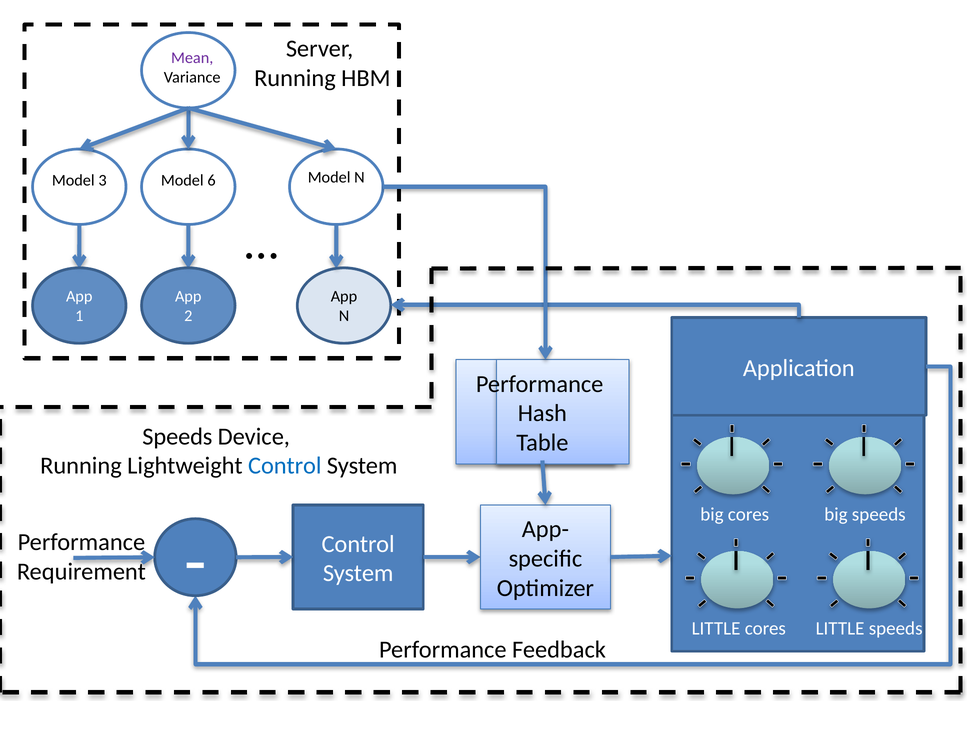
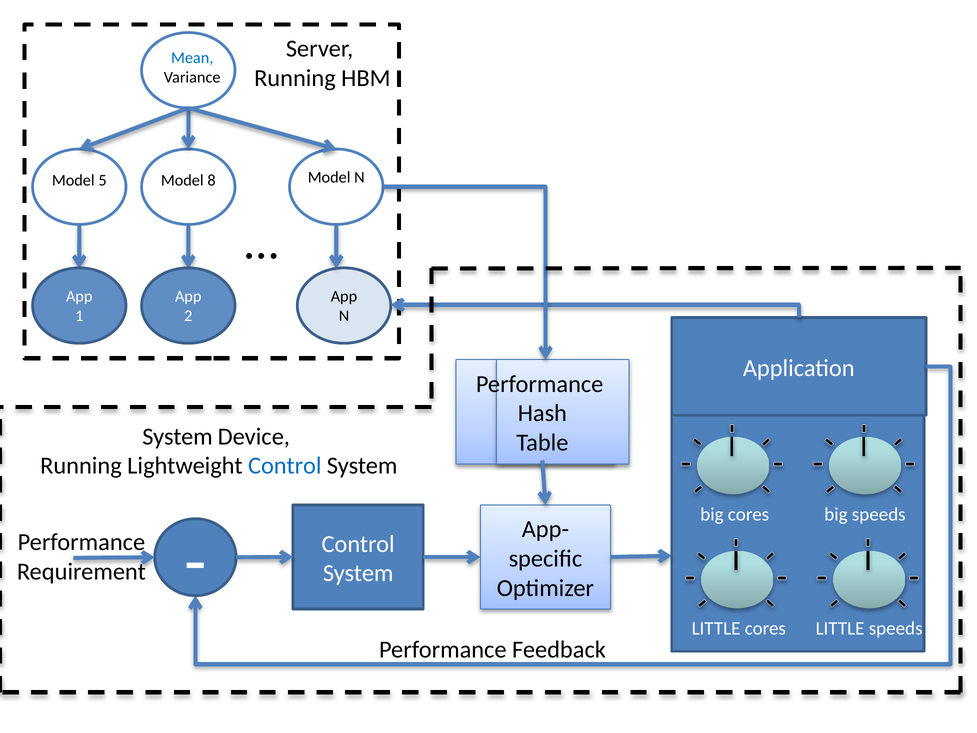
Mean colour: purple -> blue
3: 3 -> 5
6: 6 -> 8
Speeds at (177, 436): Speeds -> System
